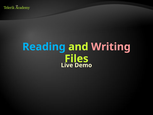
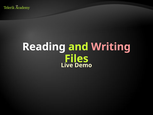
Reading colour: light blue -> white
